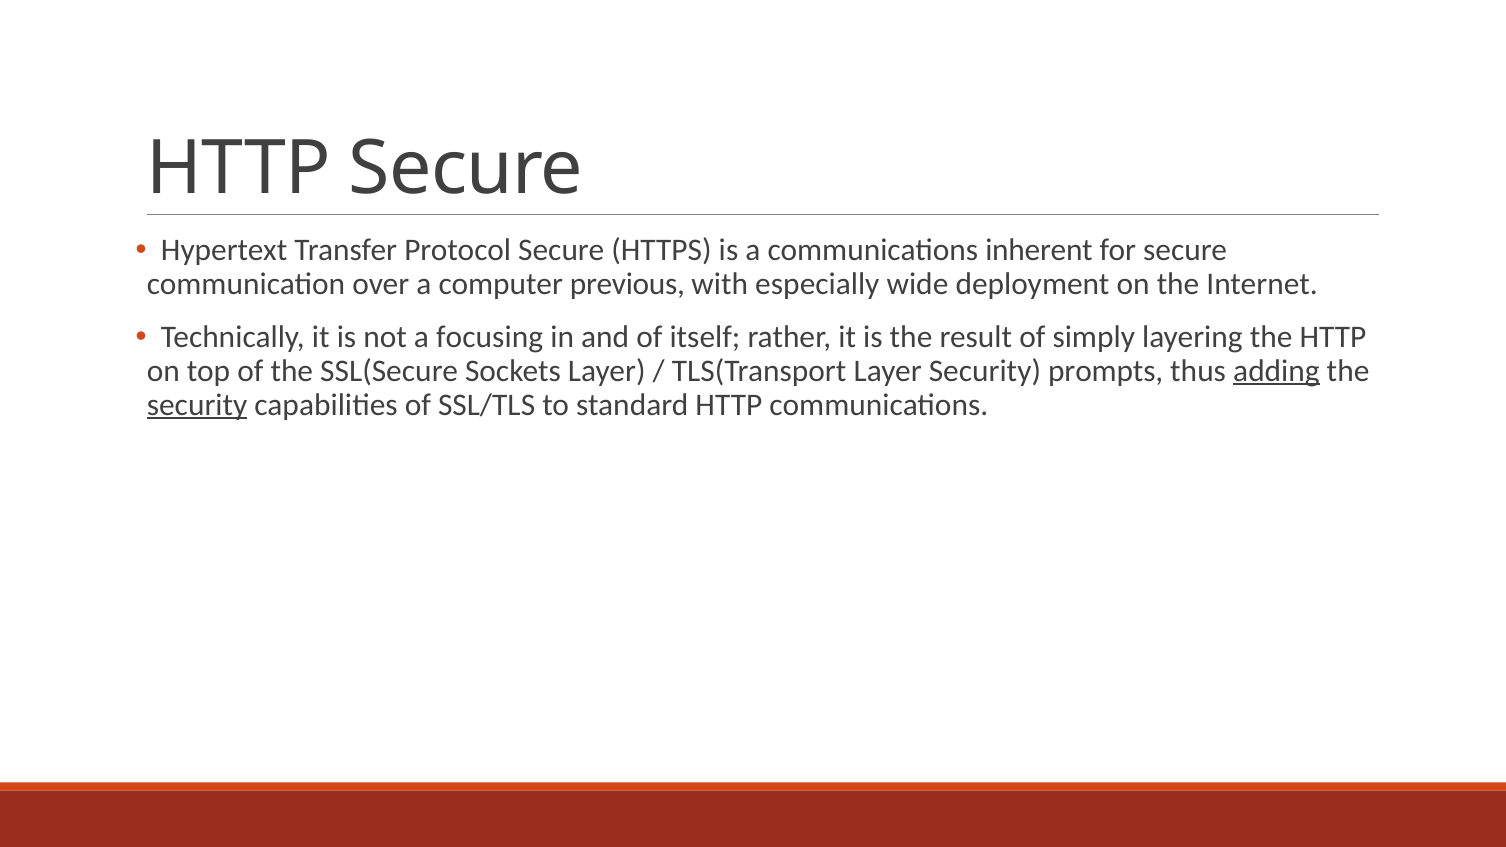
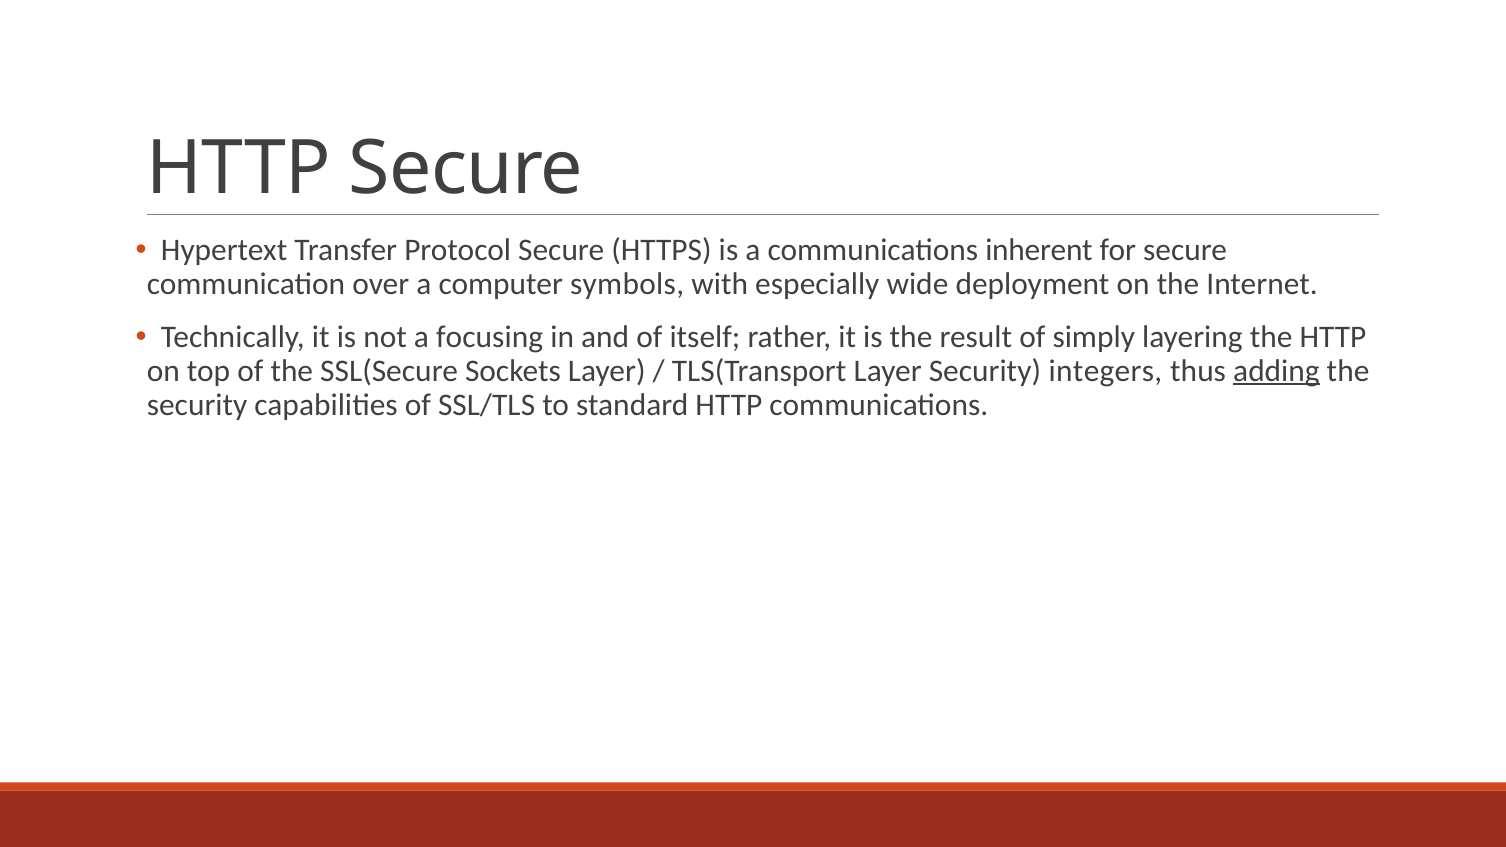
previous: previous -> symbols
prompts: prompts -> integers
security at (197, 405) underline: present -> none
